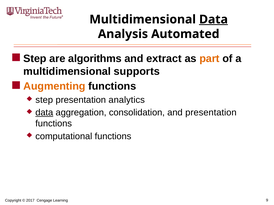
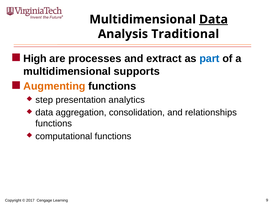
Automated: Automated -> Traditional
Step at (35, 59): Step -> High
algorithms: algorithms -> processes
part colour: orange -> blue
data at (44, 113) underline: present -> none
and presentation: presentation -> relationships
